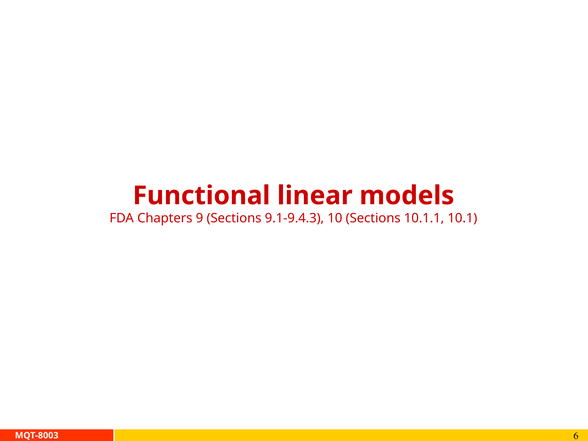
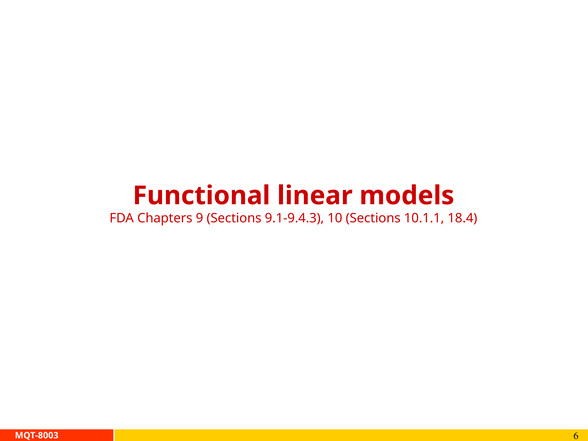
10.1: 10.1 -> 18.4
